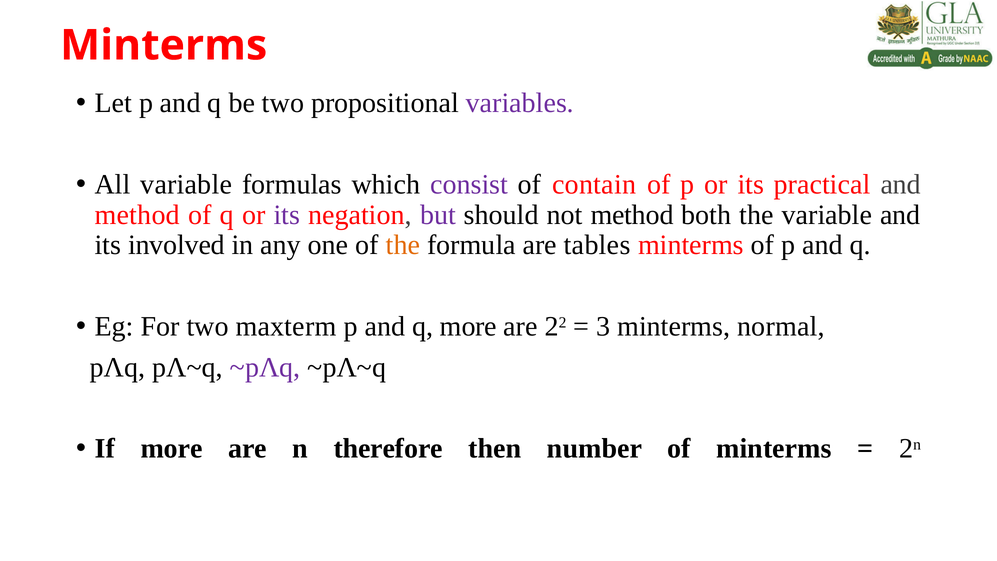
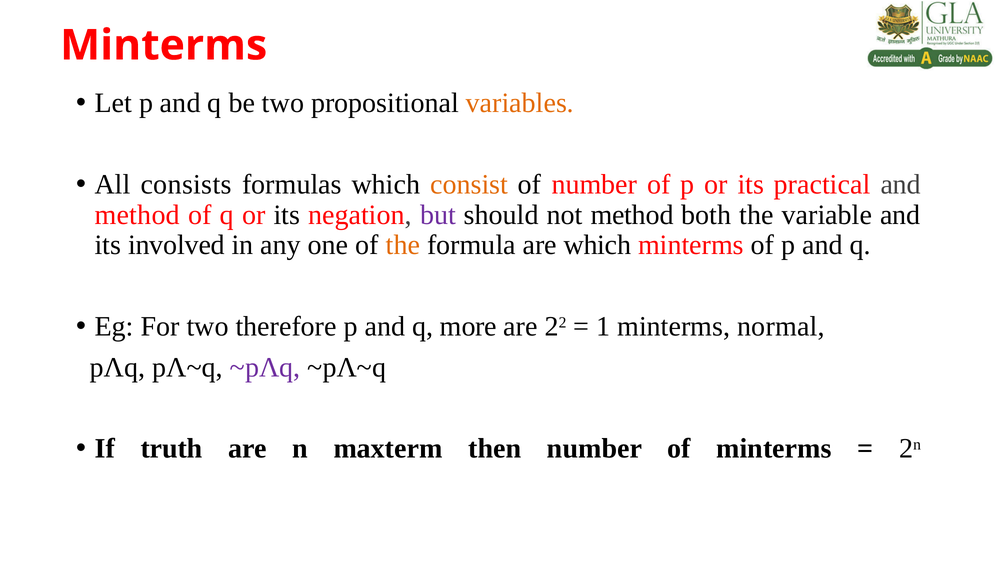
variables colour: purple -> orange
All variable: variable -> consists
consist colour: purple -> orange
of contain: contain -> number
its at (287, 215) colour: purple -> black
are tables: tables -> which
maxterm: maxterm -> therefore
3: 3 -> 1
If more: more -> truth
therefore: therefore -> maxterm
